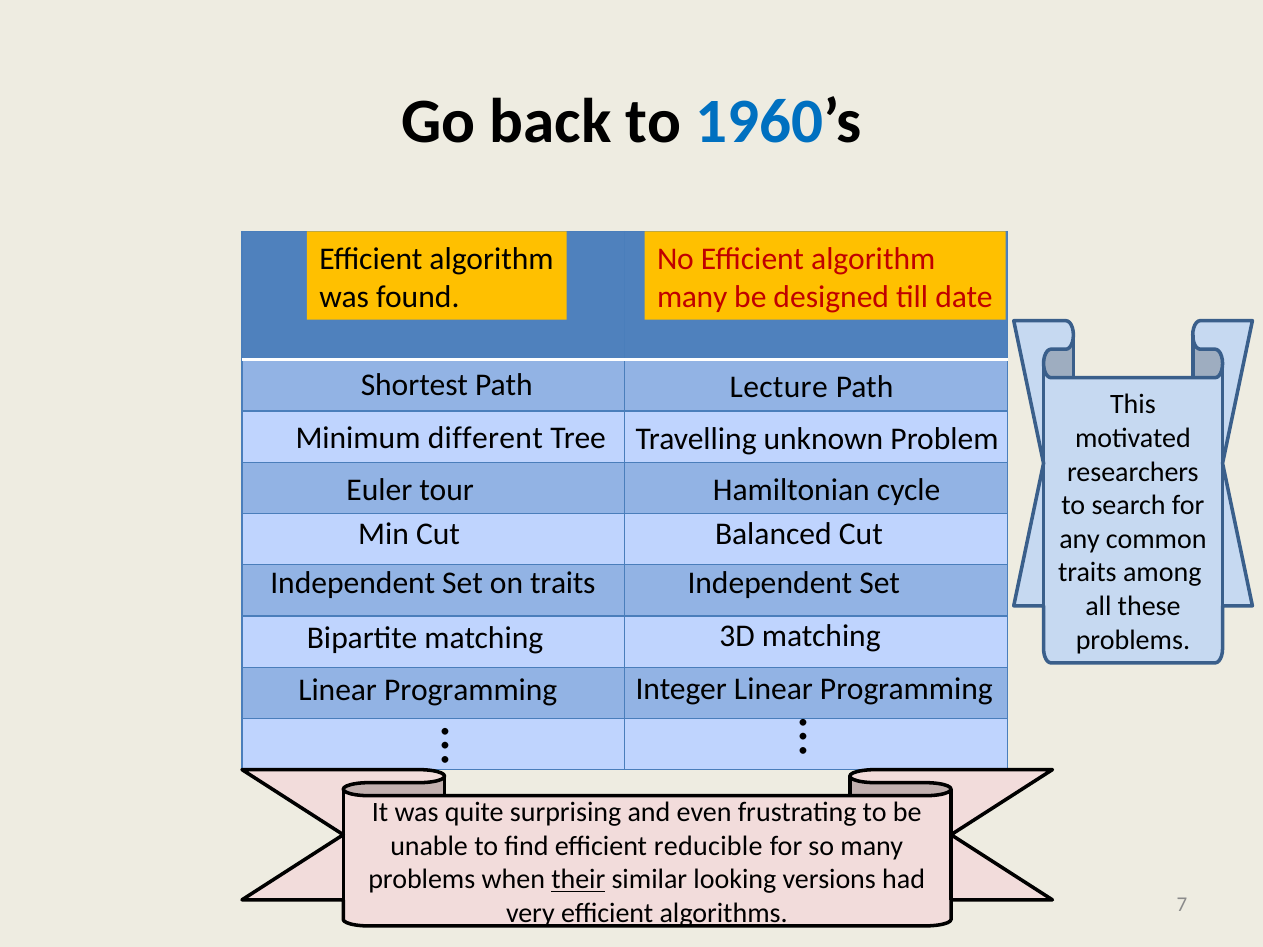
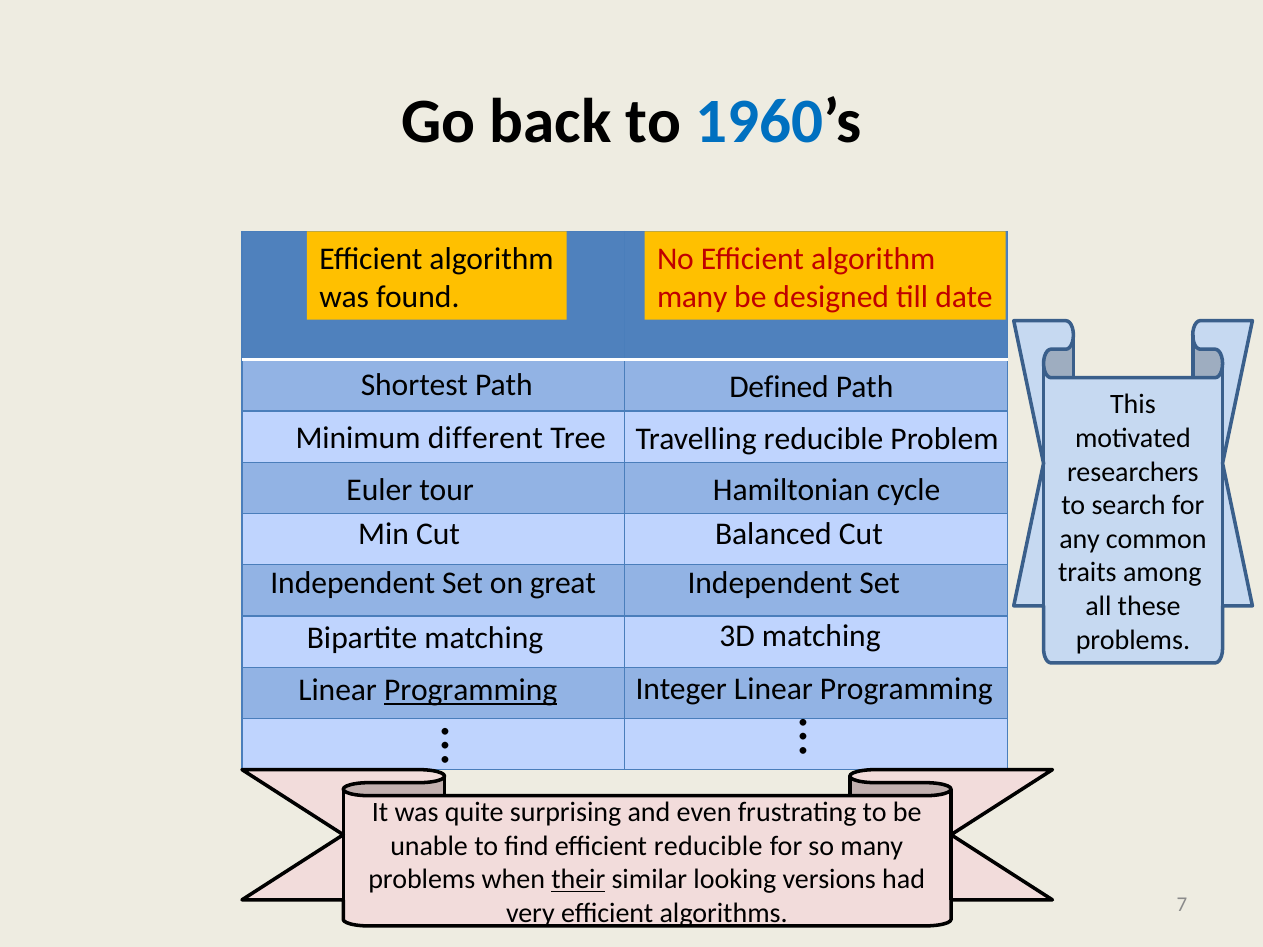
Lecture: Lecture -> Defined
Travelling unknown: unknown -> reducible
on traits: traits -> great
Programming at (471, 690) underline: none -> present
